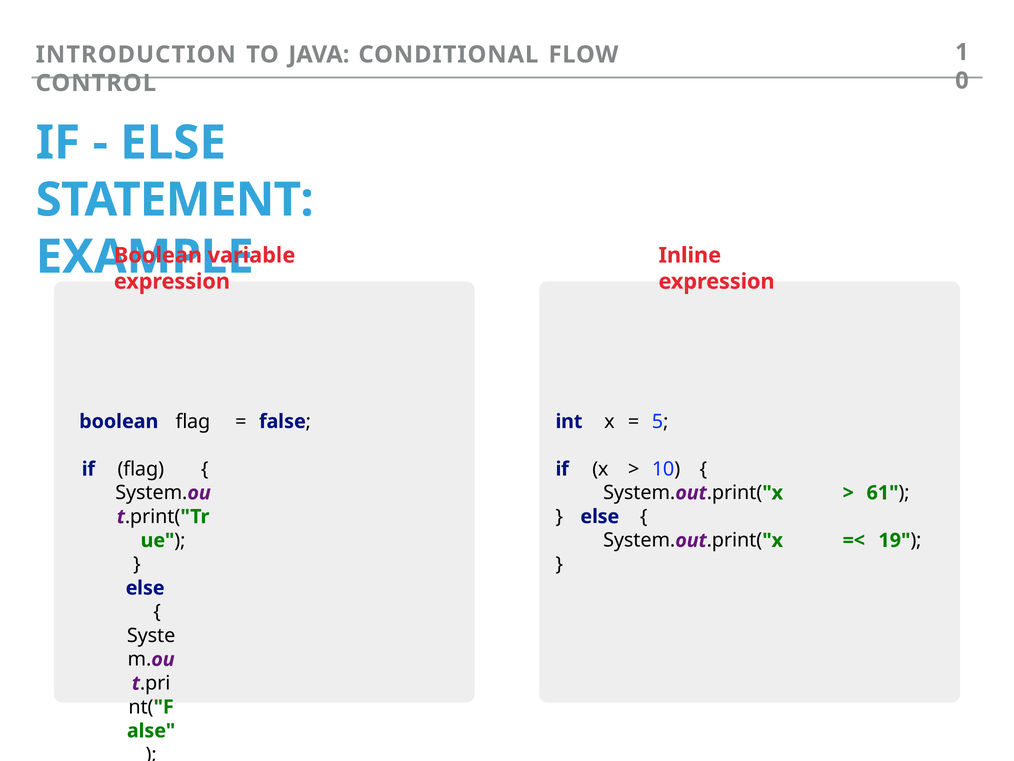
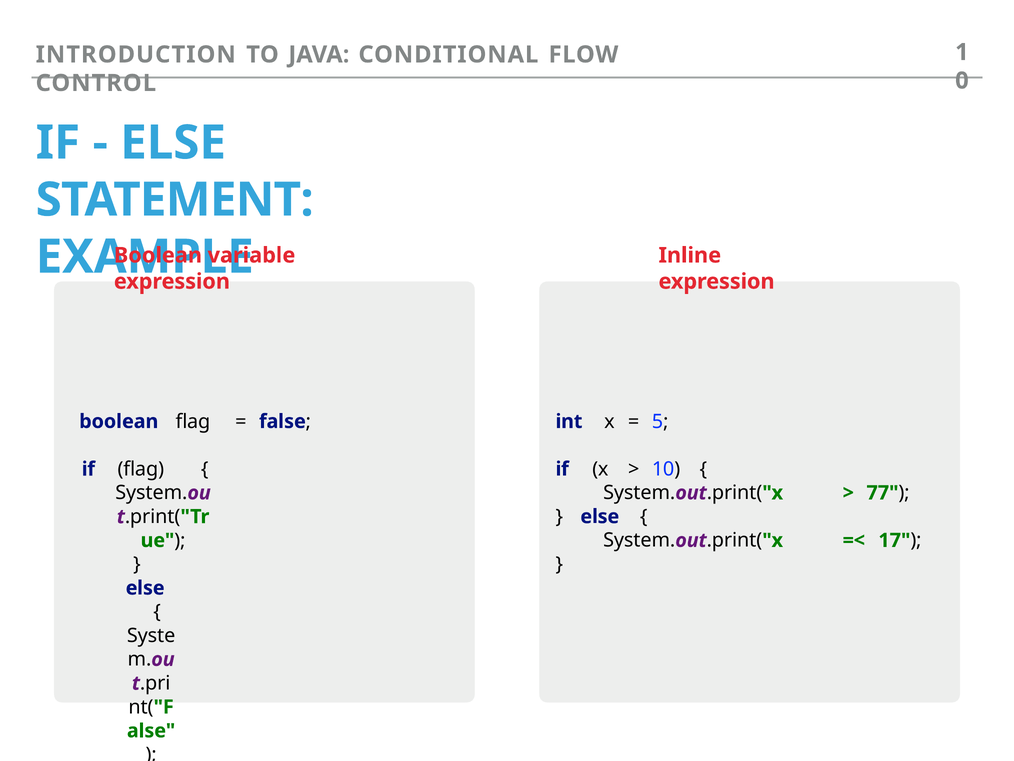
61: 61 -> 77
19: 19 -> 17
